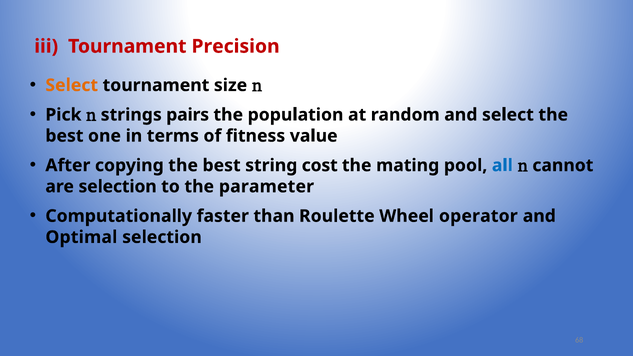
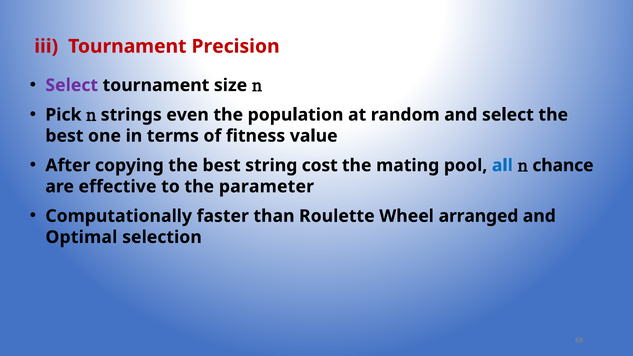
Select at (72, 85) colour: orange -> purple
pairs: pairs -> even
cannot: cannot -> chance
are selection: selection -> effective
operator: operator -> arranged
